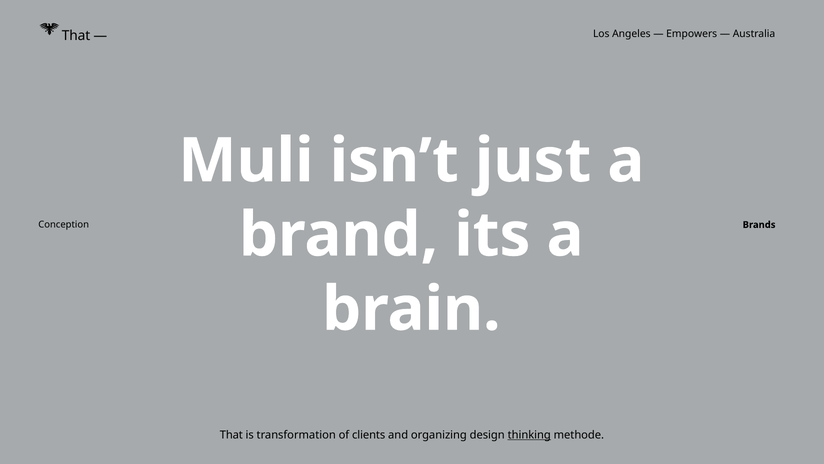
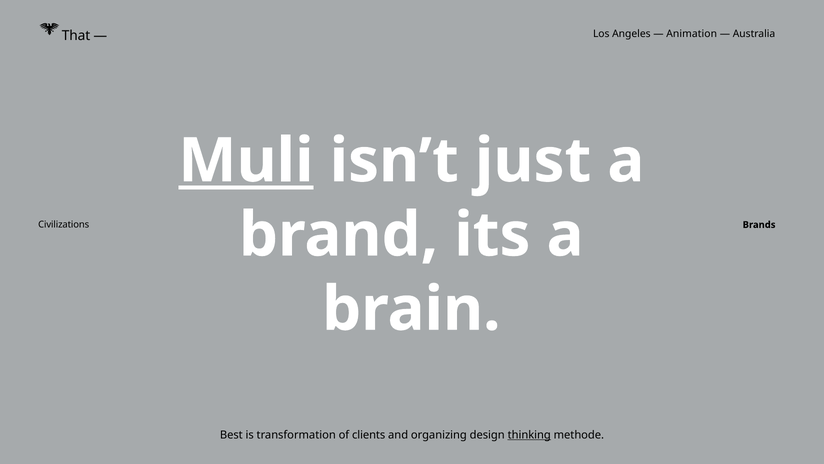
Empowers: Empowers -> Animation
Muli underline: none -> present
Conception: Conception -> Civilizations
That at (231, 435): That -> Best
